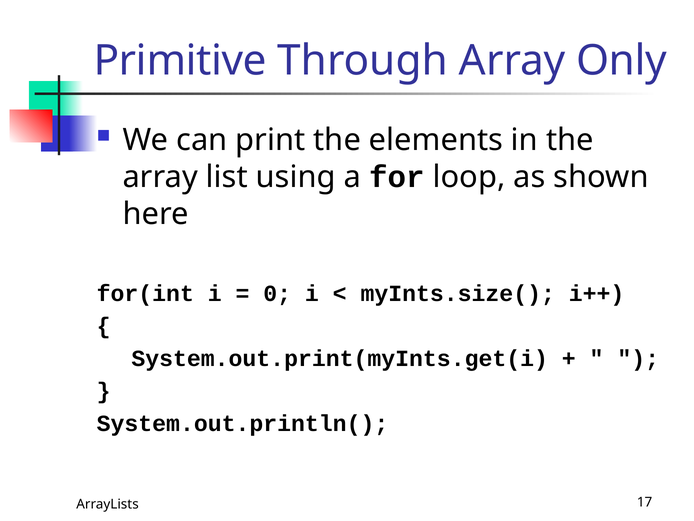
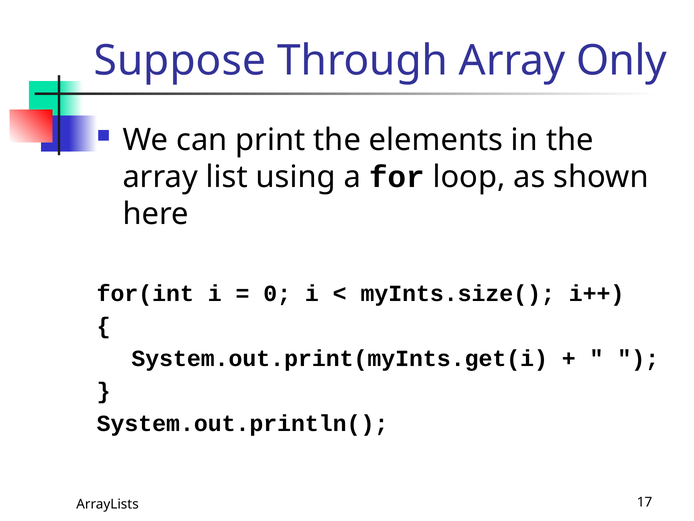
Primitive: Primitive -> Suppose
